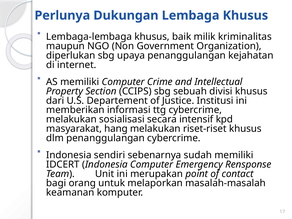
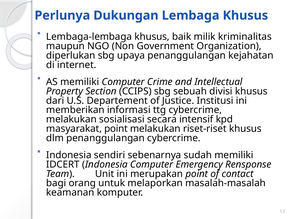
masyarakat hang: hang -> point
